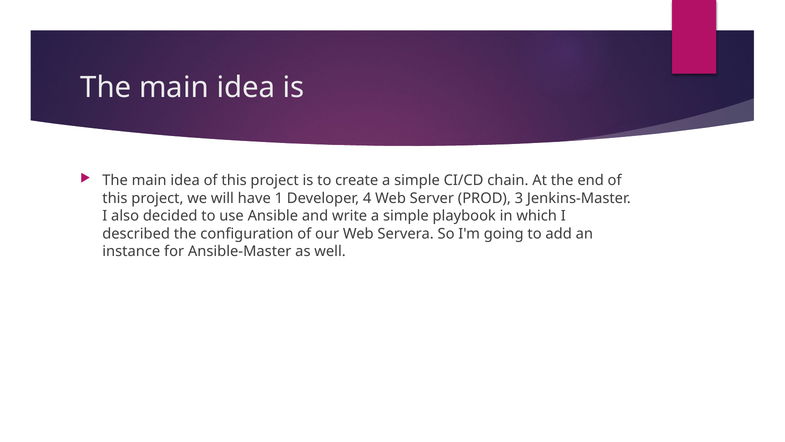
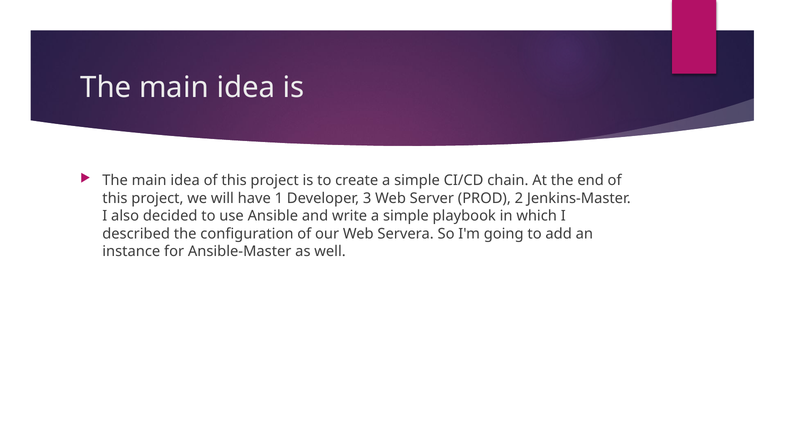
4: 4 -> 3
3: 3 -> 2
